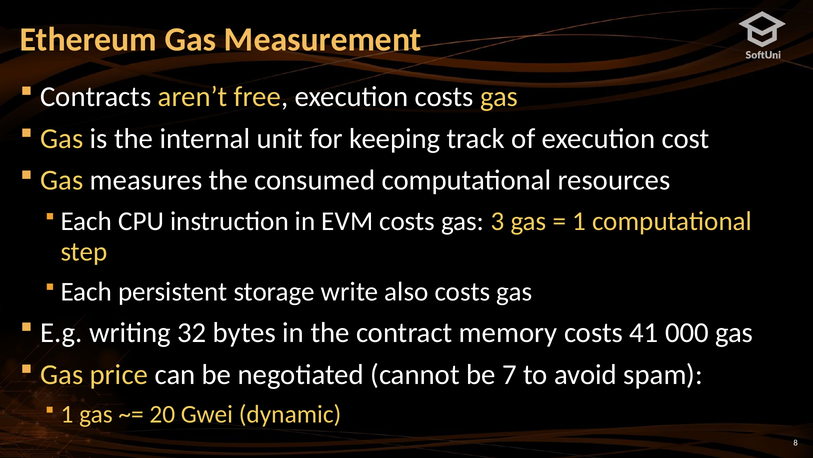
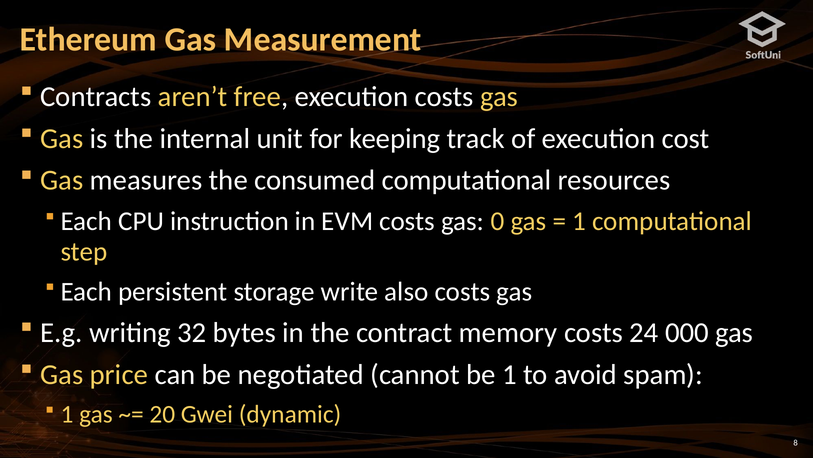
3: 3 -> 0
41: 41 -> 24
be 7: 7 -> 1
